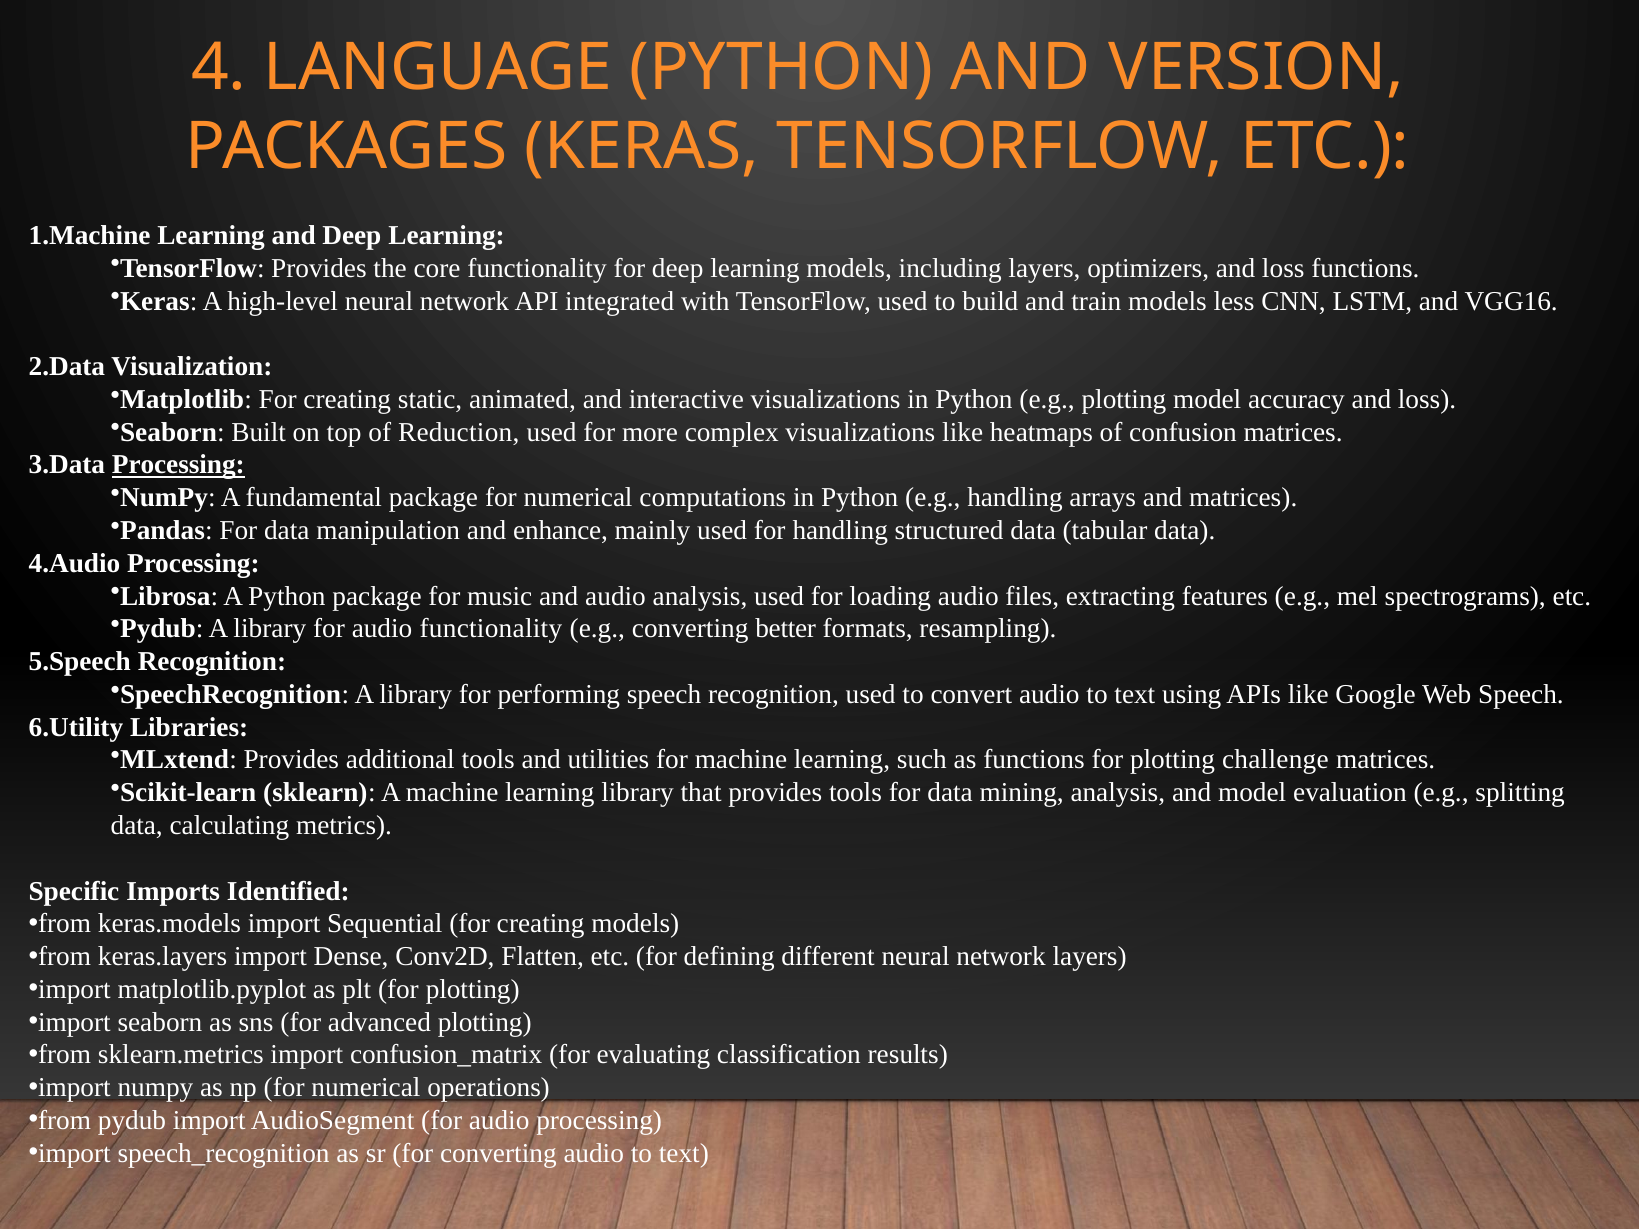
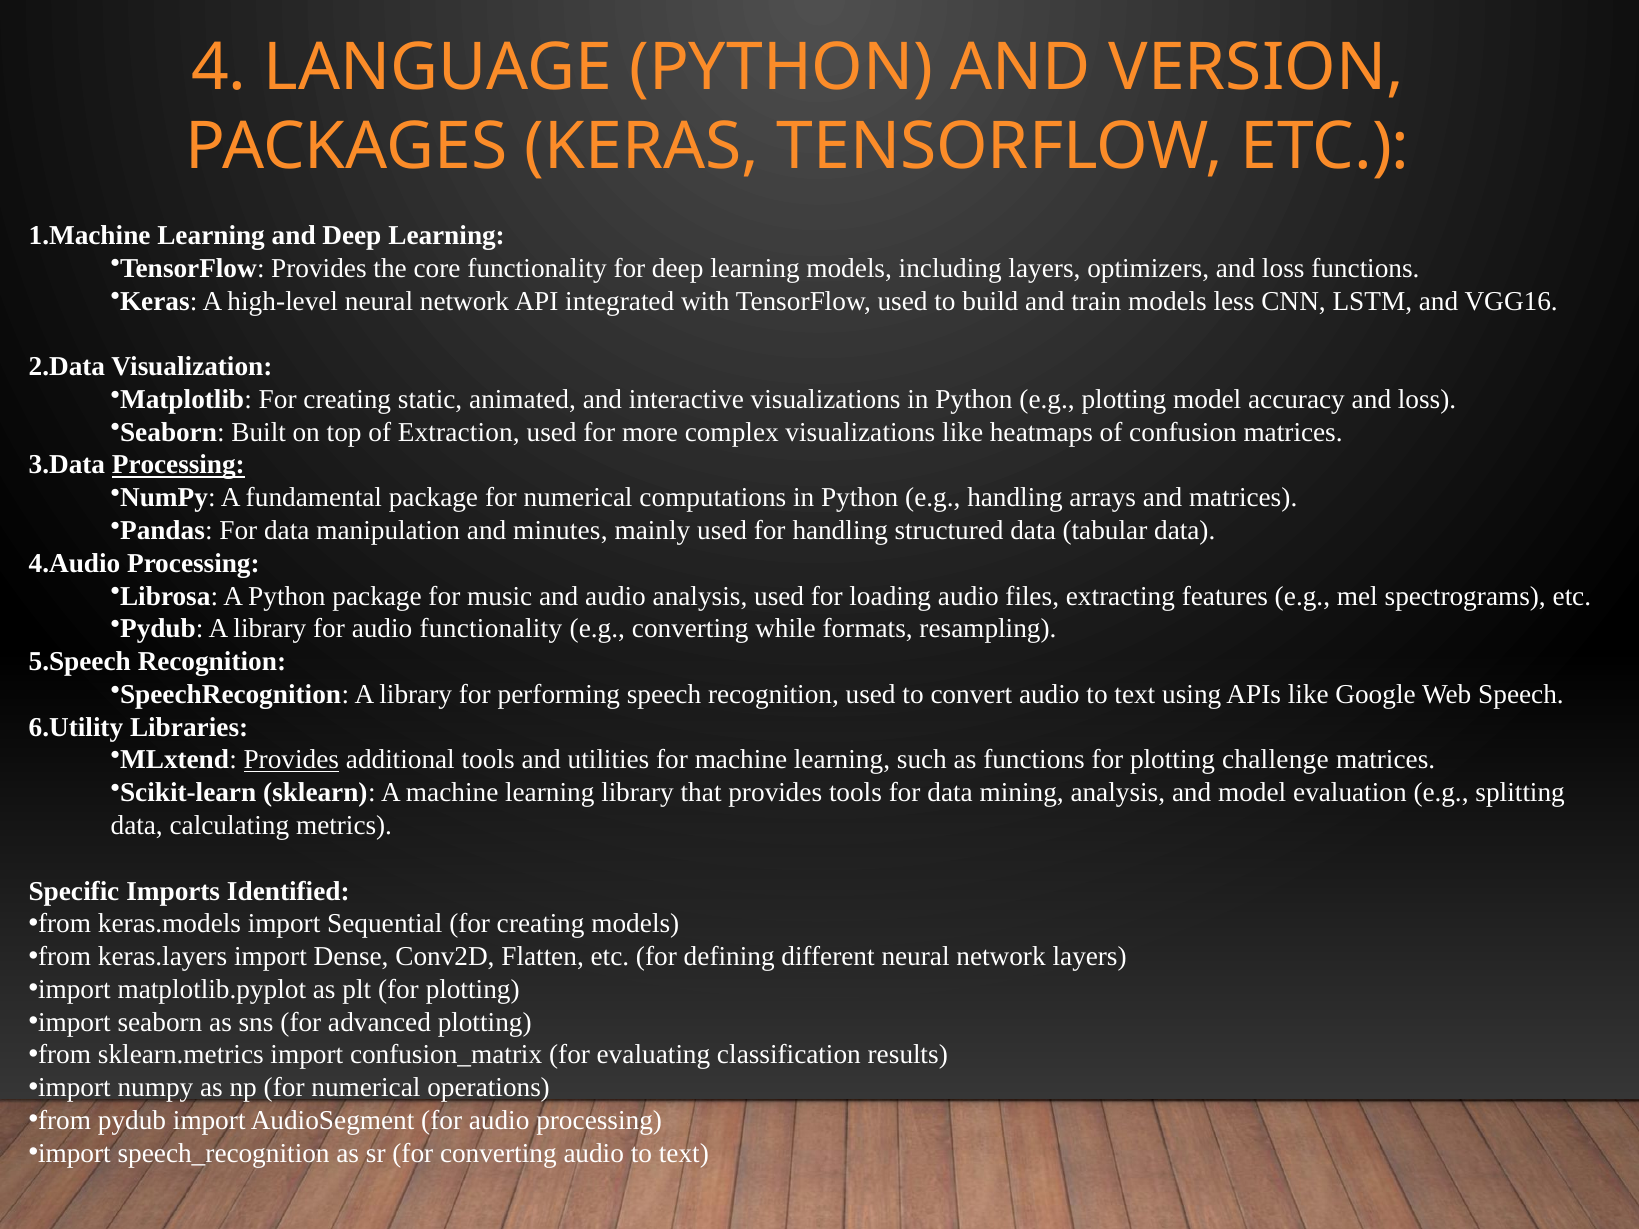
Reduction: Reduction -> Extraction
enhance: enhance -> minutes
better: better -> while
Provides at (291, 760) underline: none -> present
